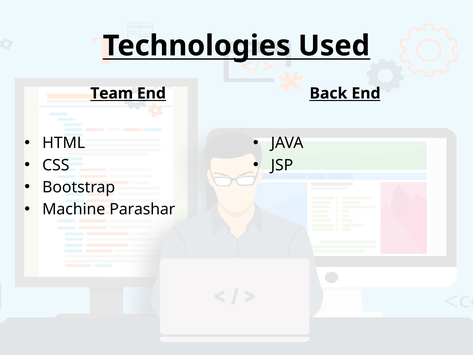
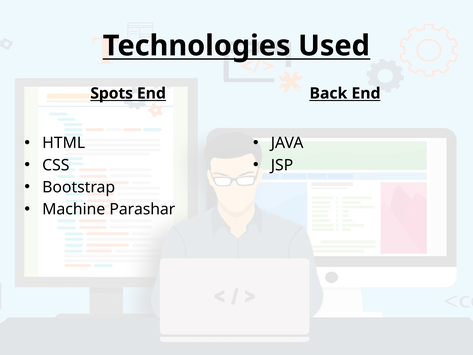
Team: Team -> Spots
